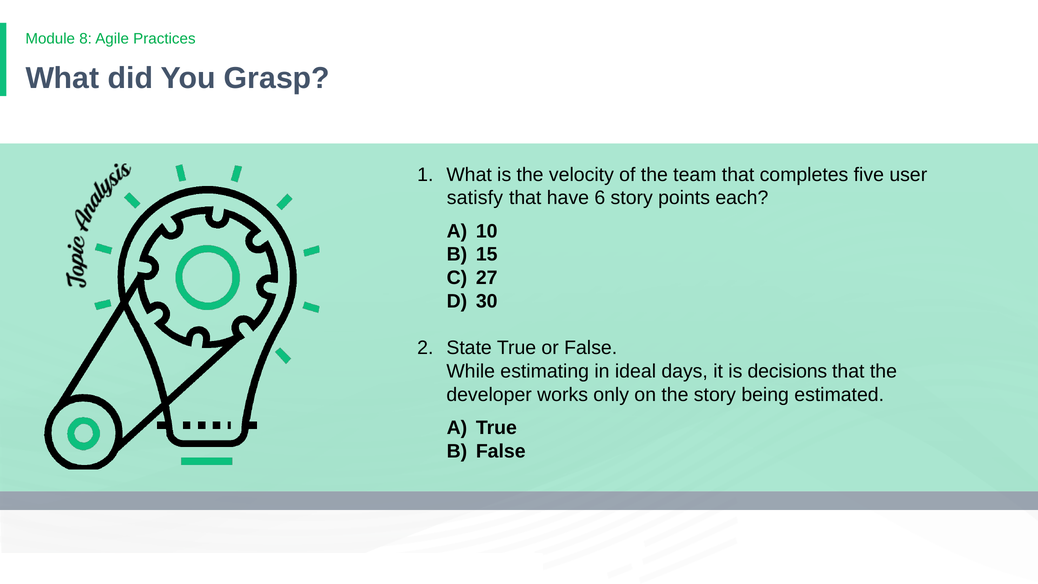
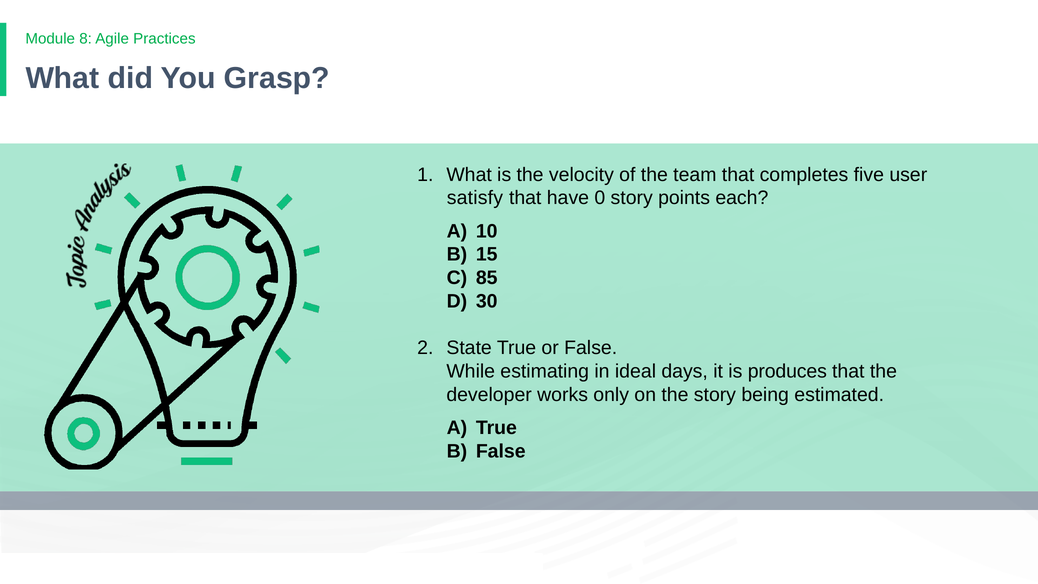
6: 6 -> 0
27: 27 -> 85
decisions: decisions -> produces
